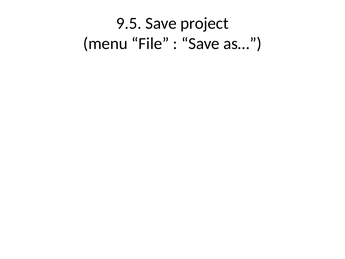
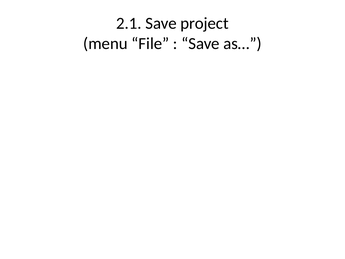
9.5: 9.5 -> 2.1
